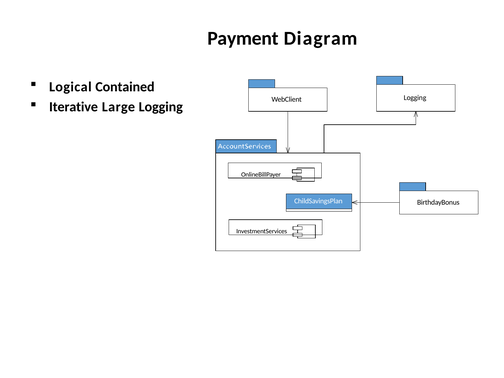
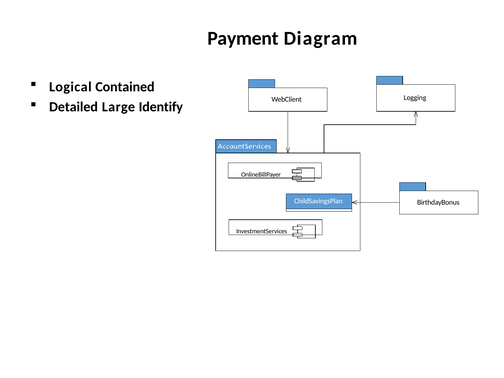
Iterative: Iterative -> Detailed
Large Logging: Logging -> Identify
